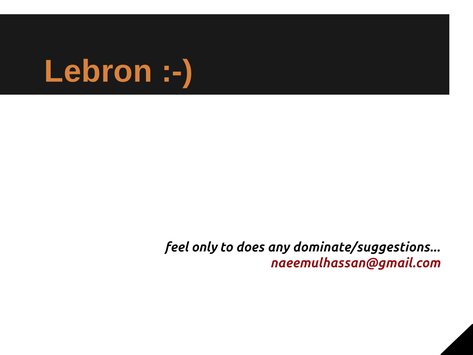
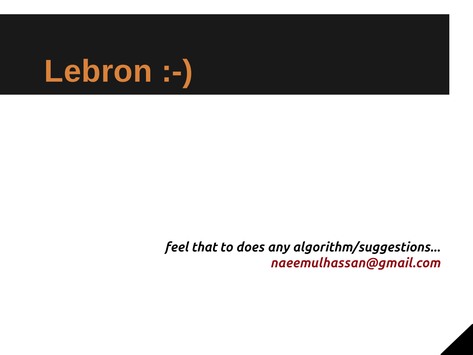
only: only -> that
dominate/suggestions: dominate/suggestions -> algorithm/suggestions
